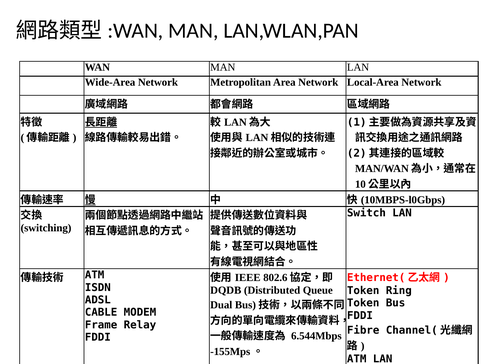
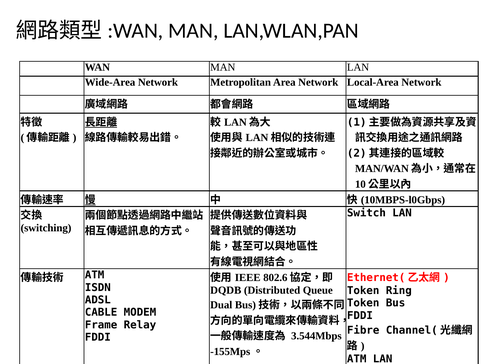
6.544Mbps: 6.544Mbps -> 3.544Mbps
